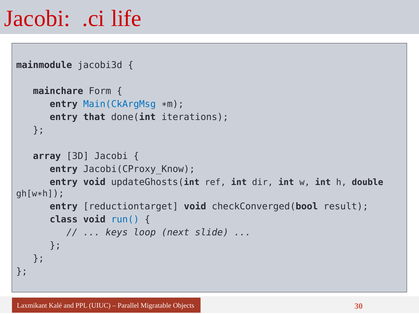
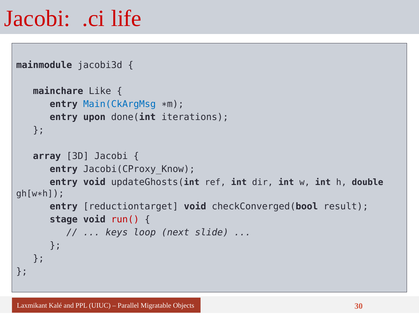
Form: Form -> Like
that: that -> upon
class: class -> stage
run( colour: blue -> red
